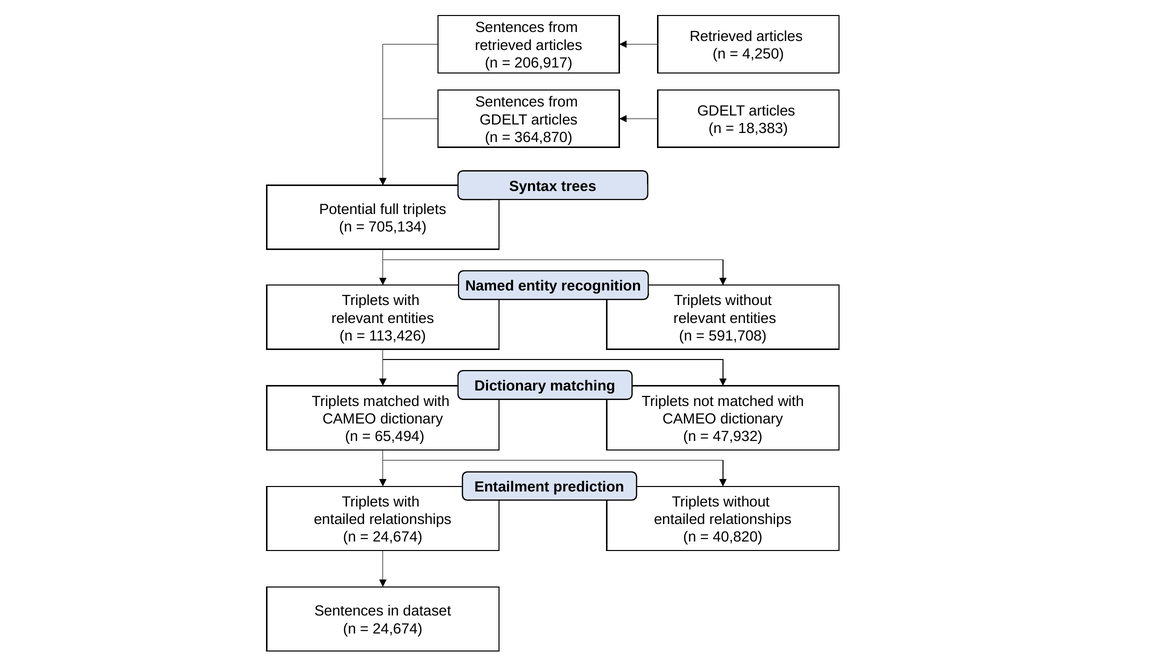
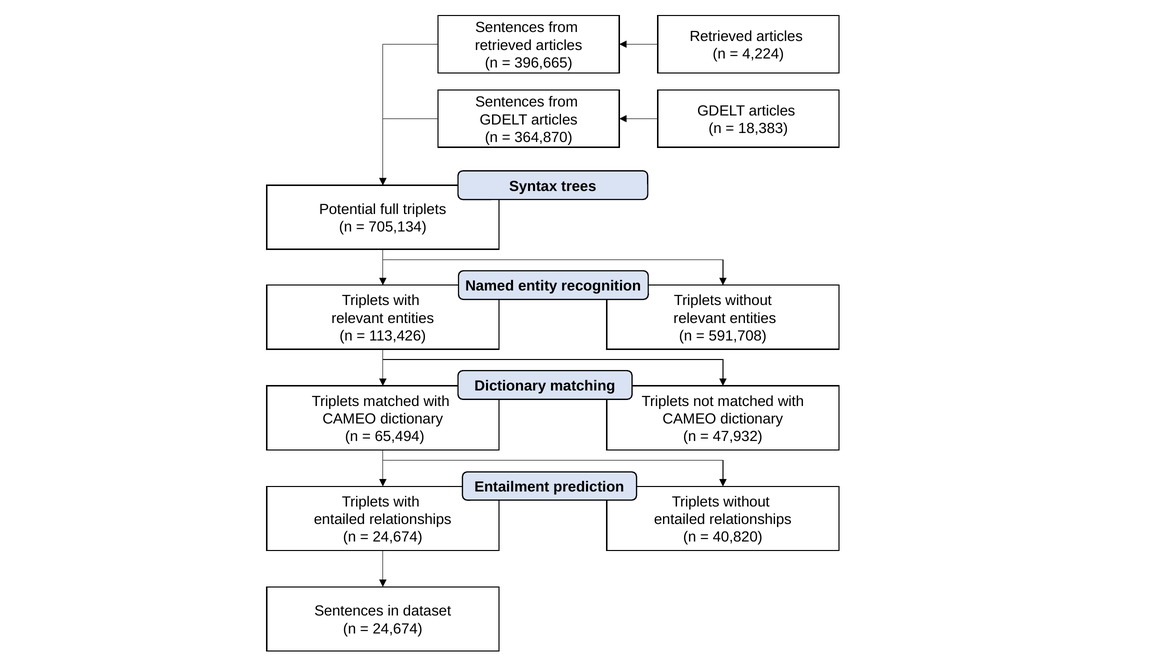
4,250: 4,250 -> 4,224
206,917: 206,917 -> 396,665
